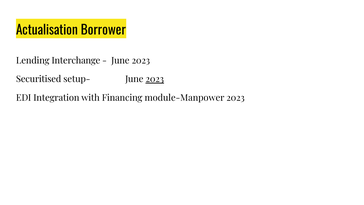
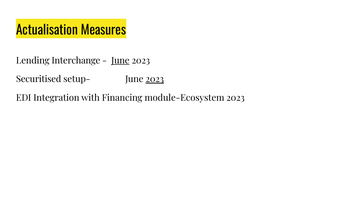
Borrower: Borrower -> Measures
June at (120, 60) underline: none -> present
module-Manpower: module-Manpower -> module-Ecosystem
